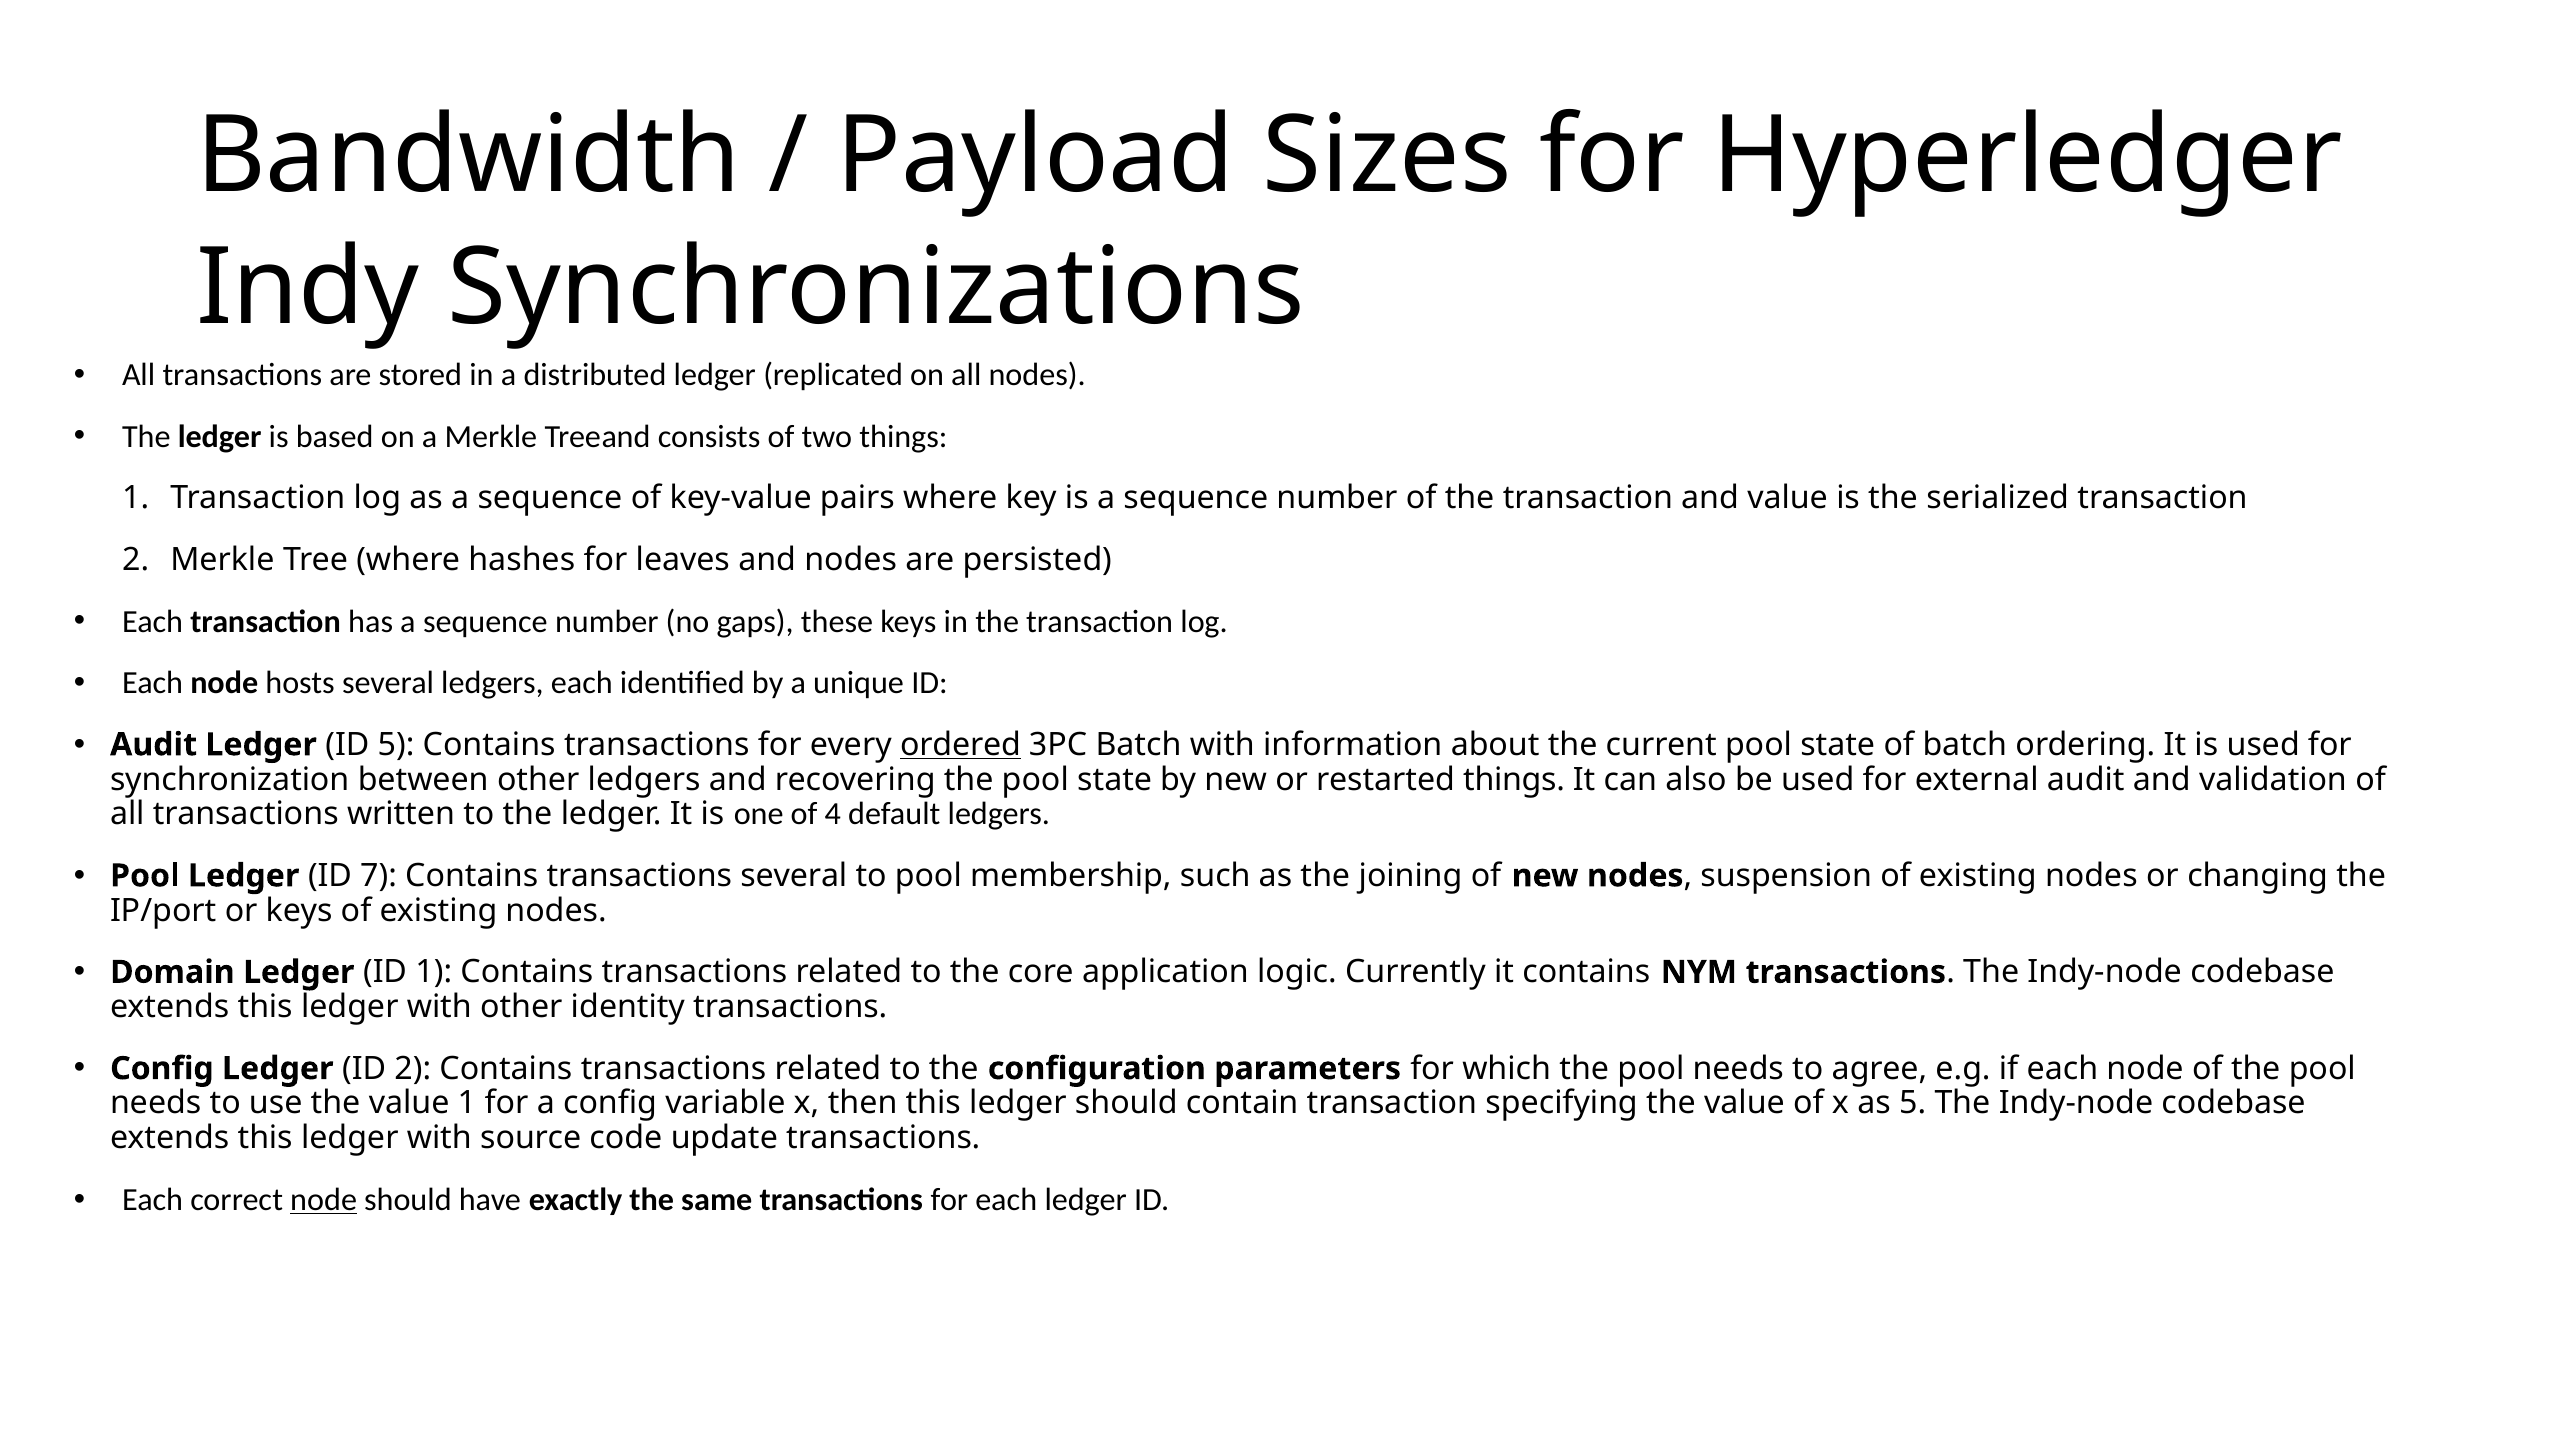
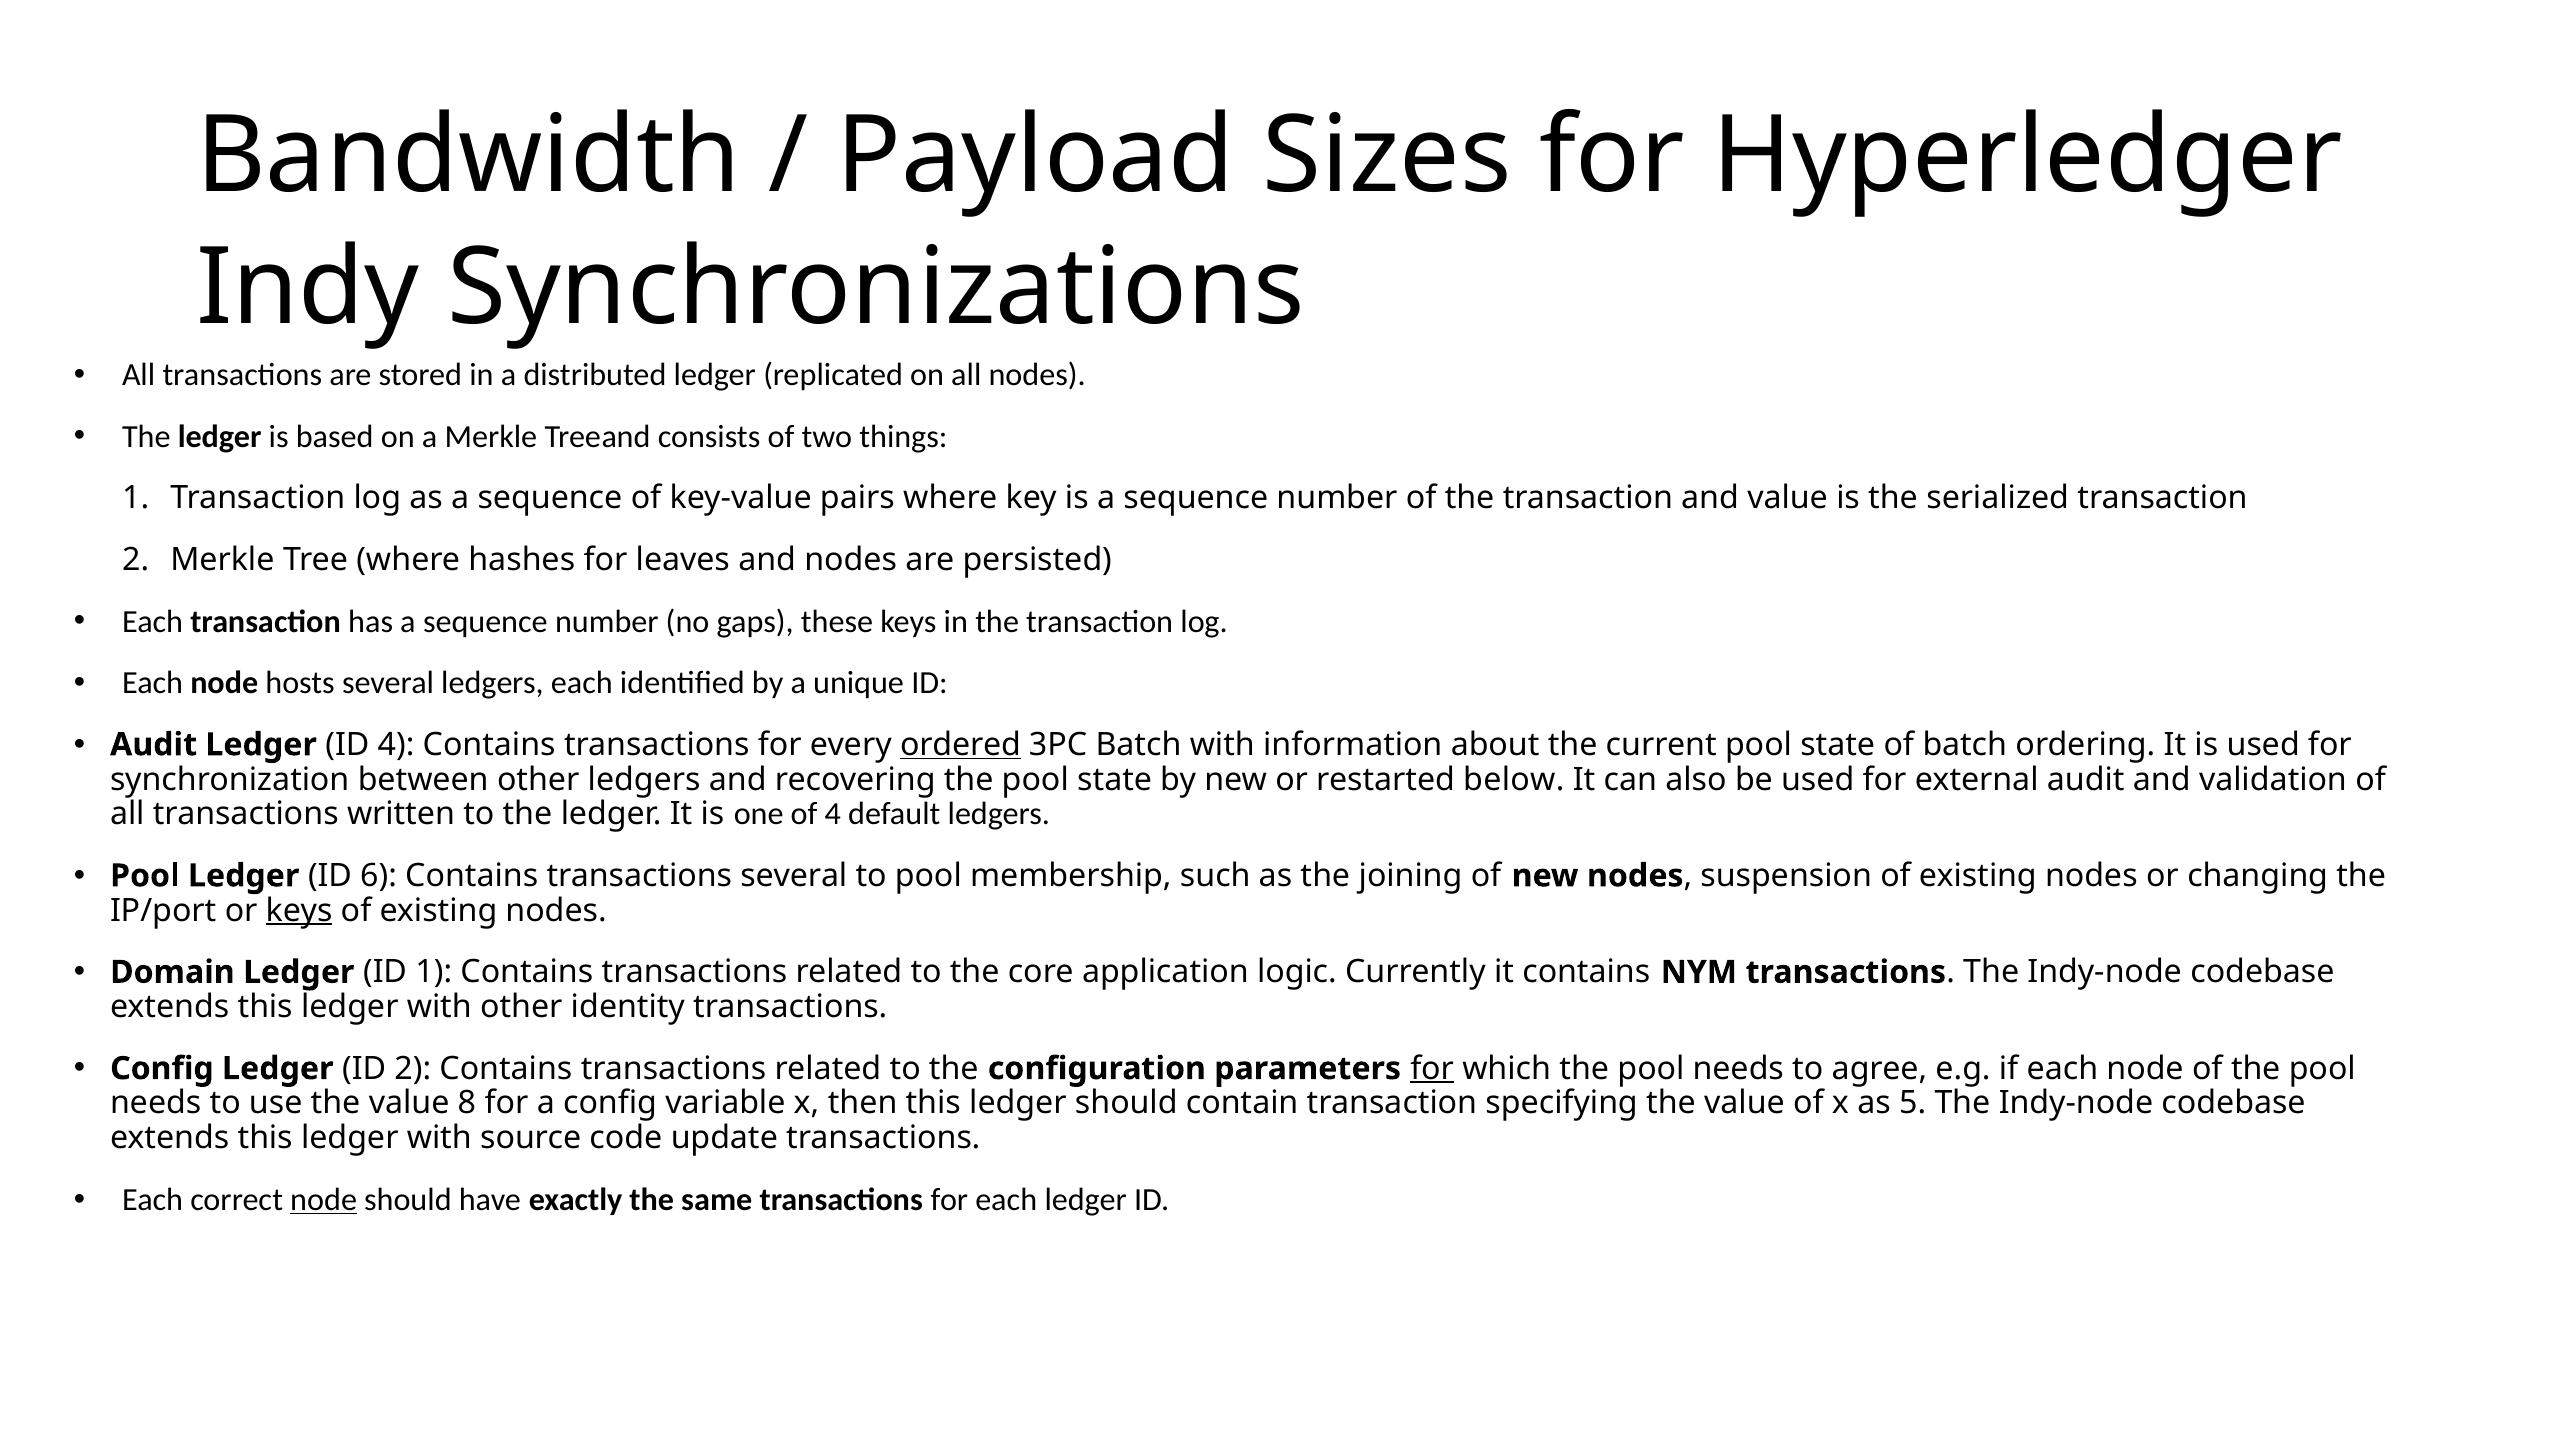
ID 5: 5 -> 4
restarted things: things -> below
7: 7 -> 6
keys at (299, 911) underline: none -> present
for at (1432, 1069) underline: none -> present
value 1: 1 -> 8
